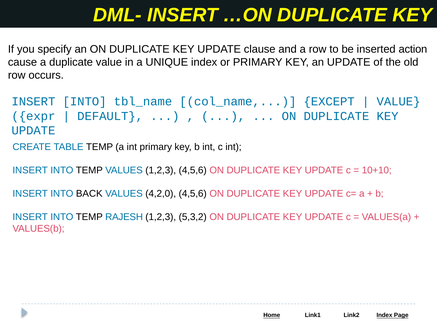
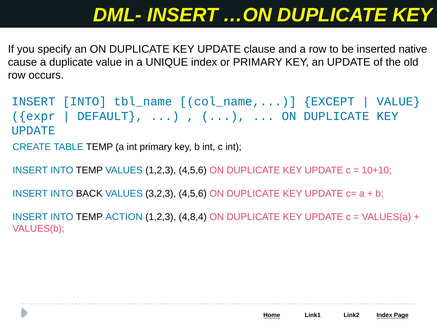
action: action -> native
4,2,0: 4,2,0 -> 3,2,3
RAJESH: RAJESH -> ACTION
5,3,2: 5,3,2 -> 4,8,4
